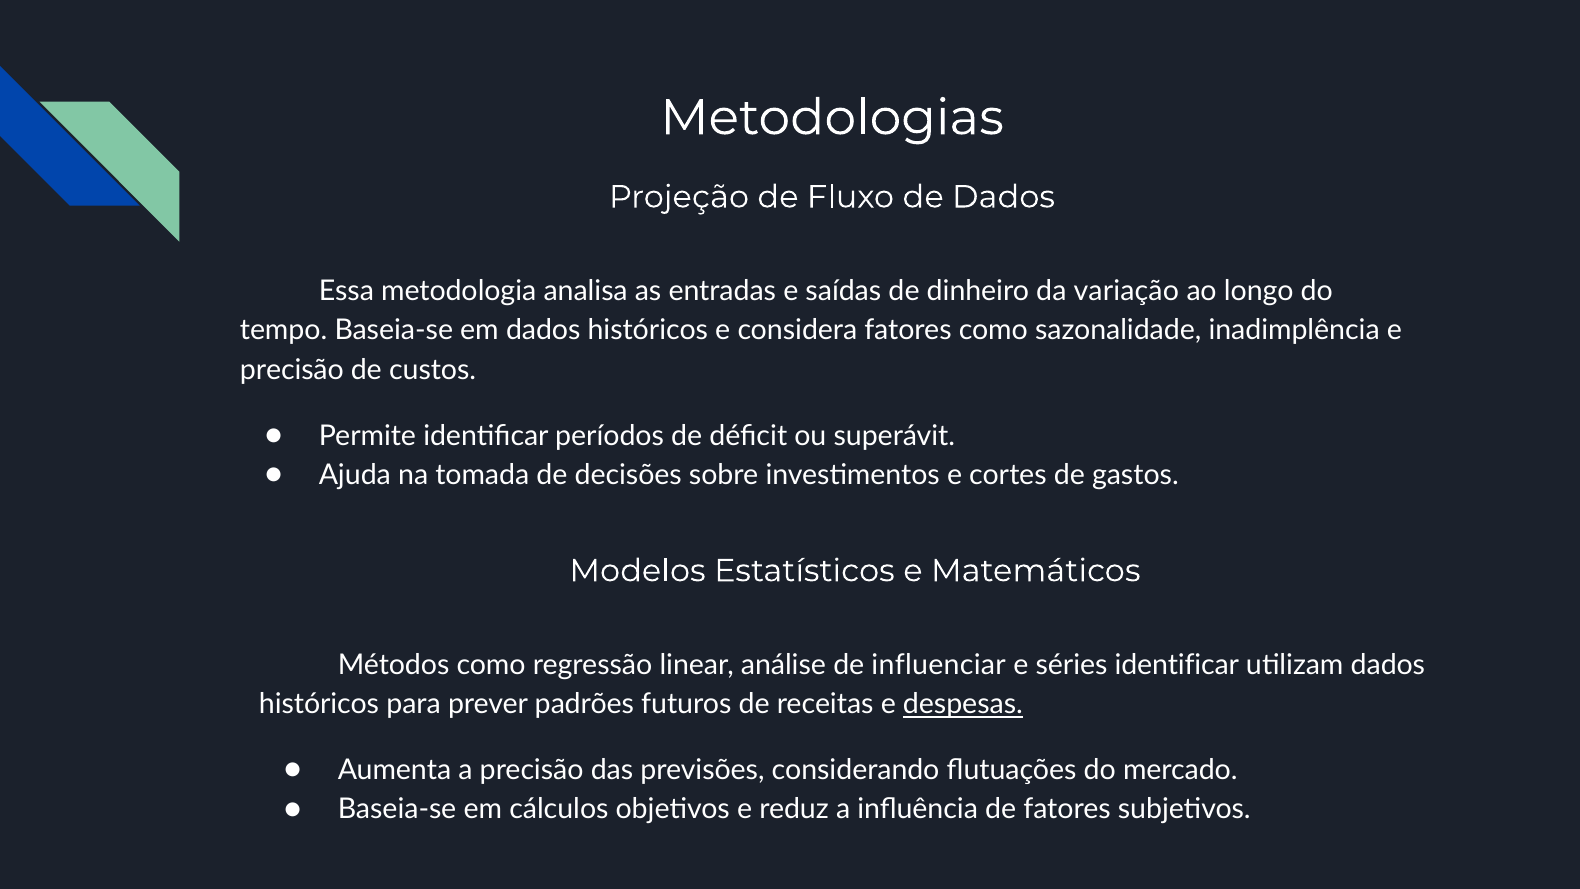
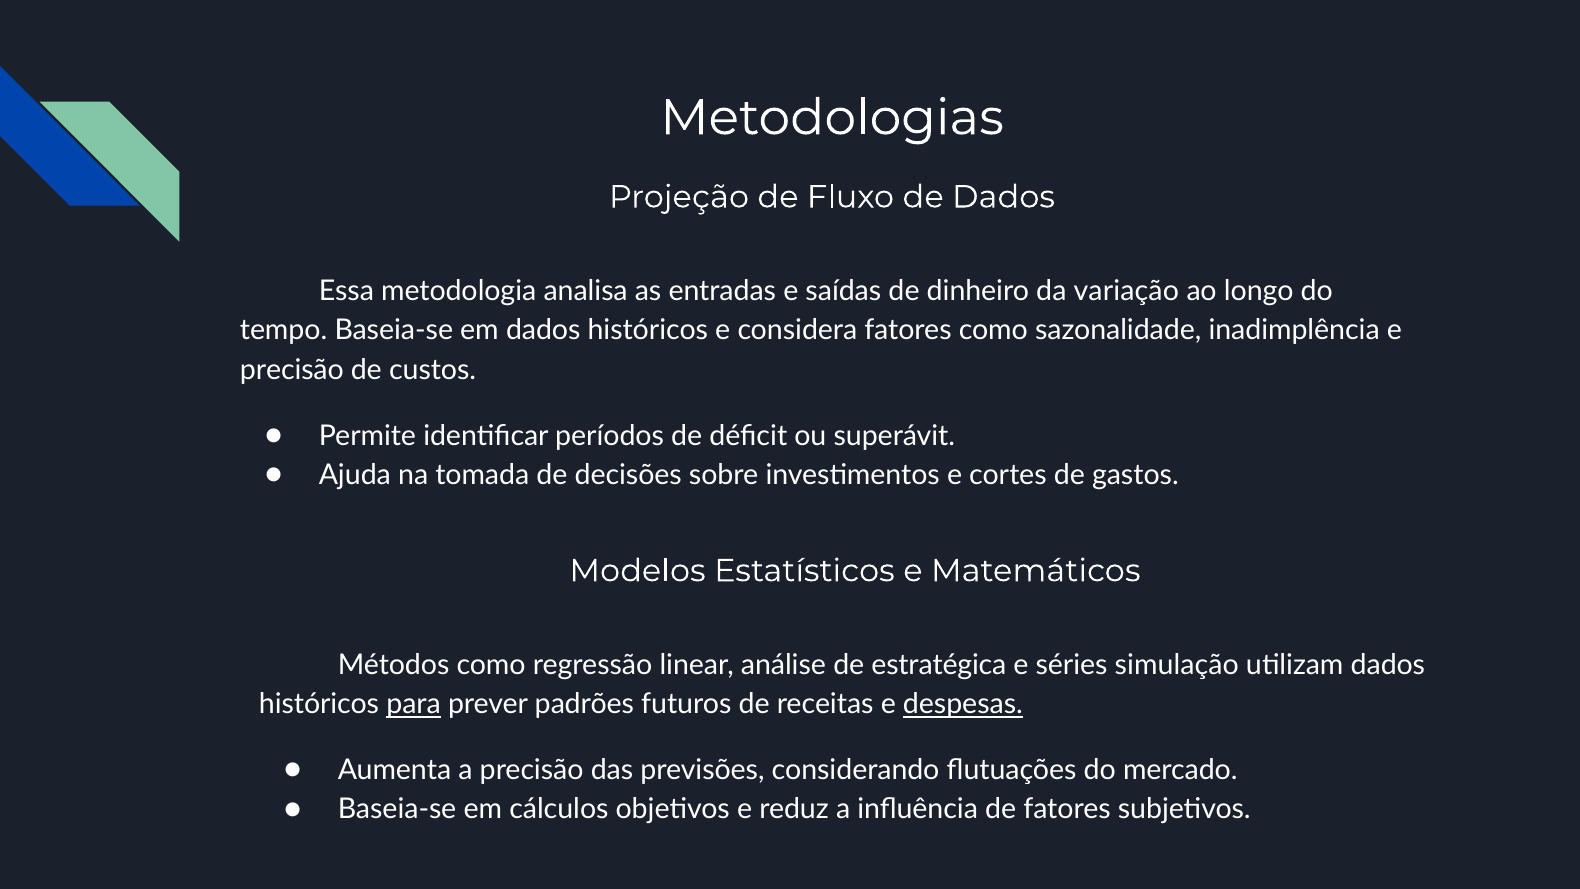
influenciar: influenciar -> estratégica
séries identificar: identificar -> simulação
para underline: none -> present
